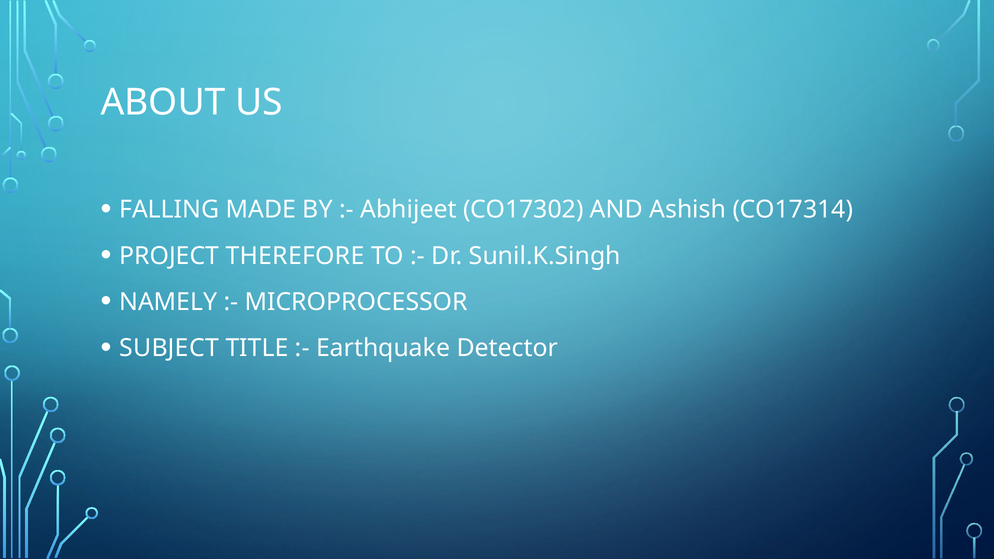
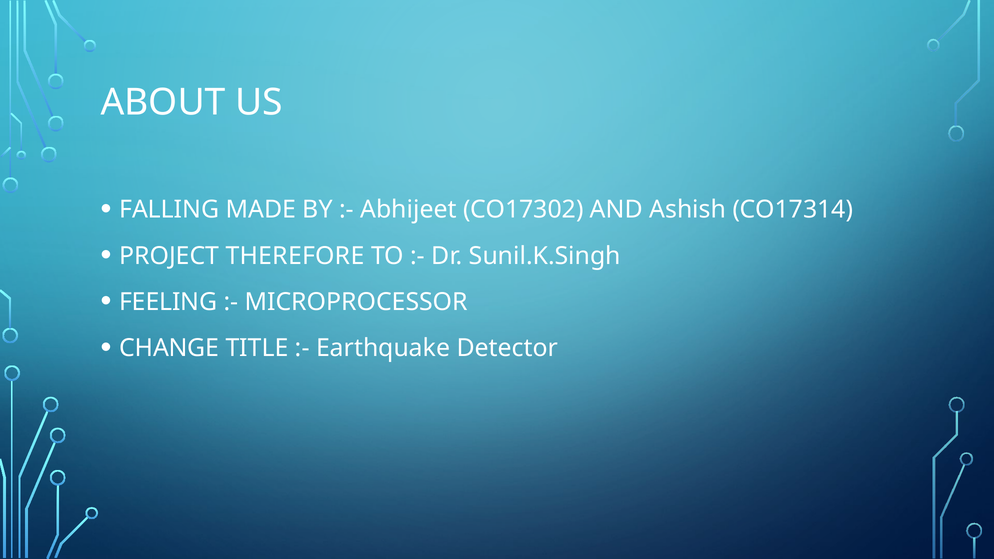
NAMELY: NAMELY -> FEELING
SUBJECT: SUBJECT -> CHANGE
